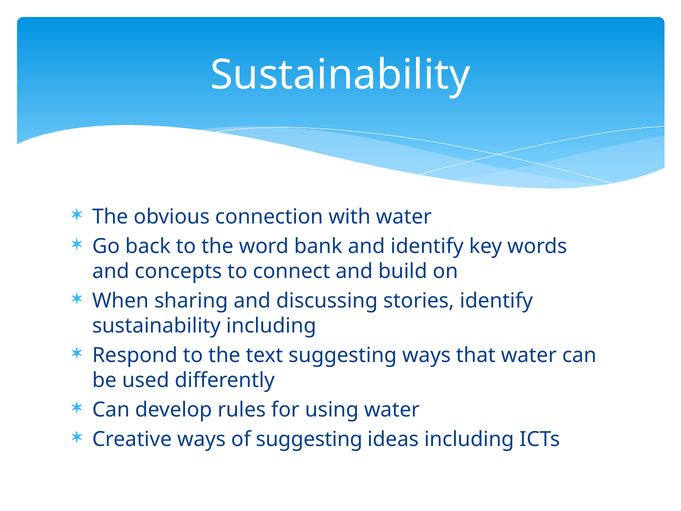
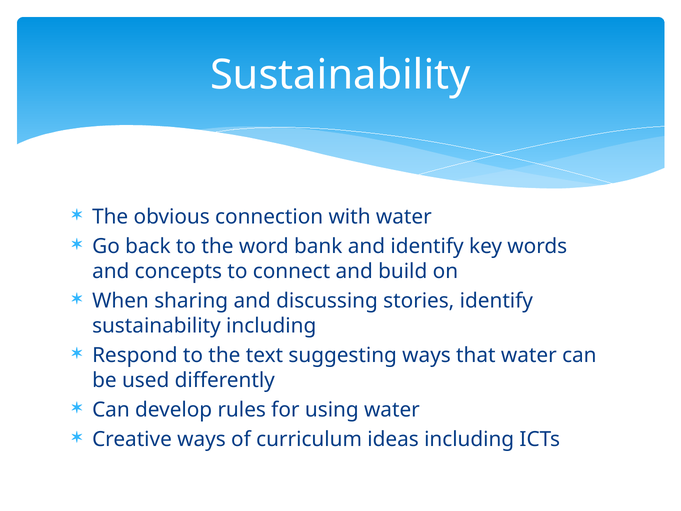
of suggesting: suggesting -> curriculum
